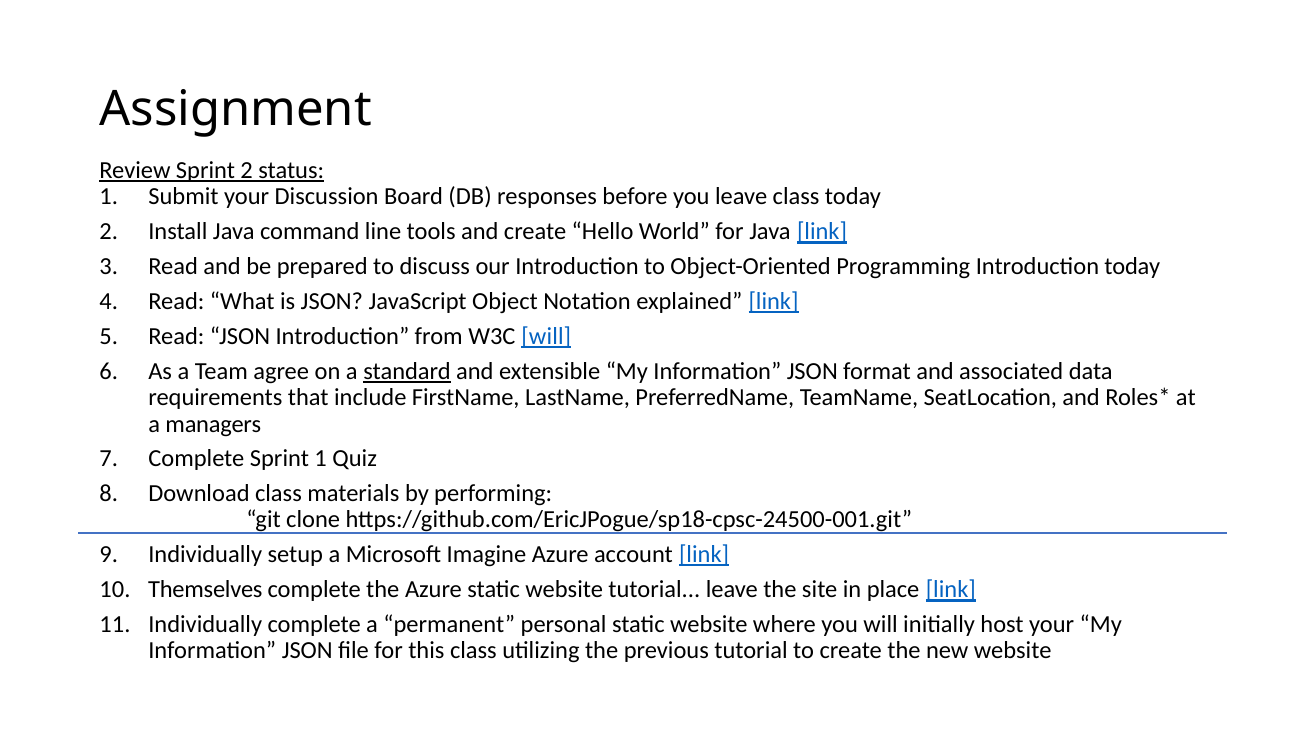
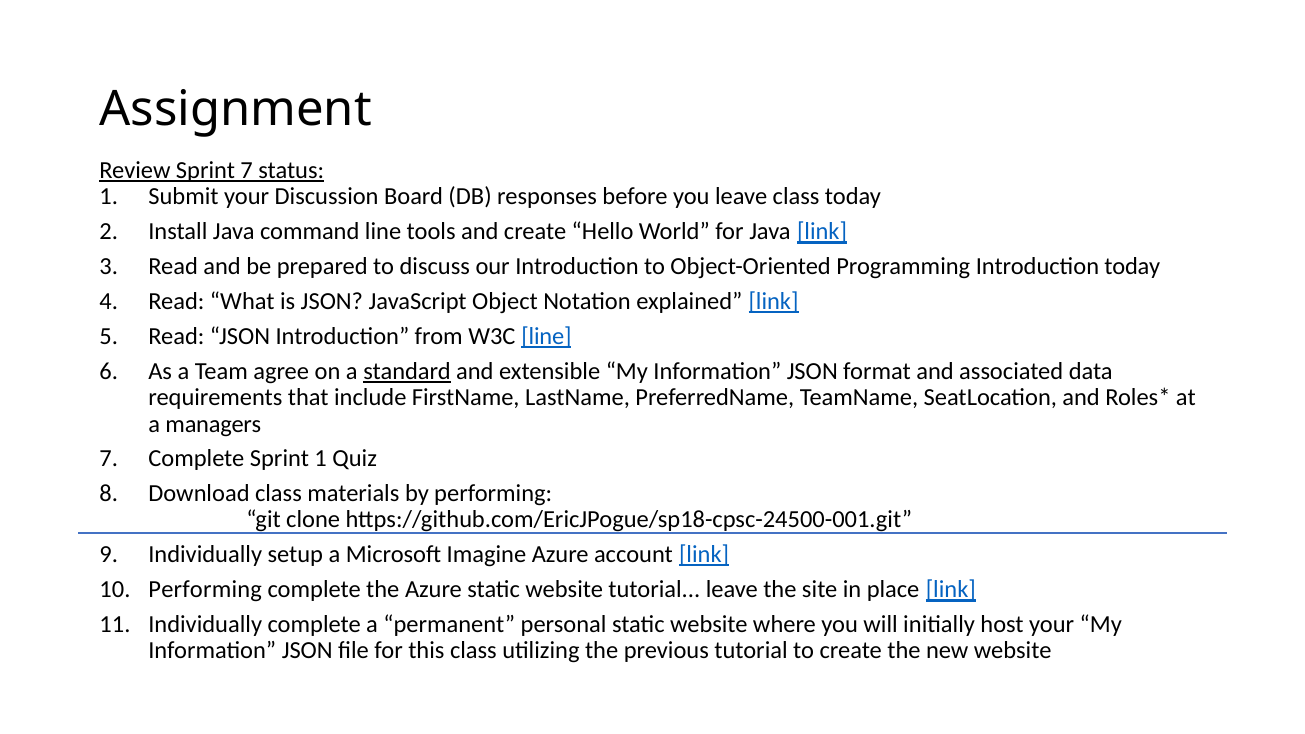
Sprint 2: 2 -> 7
W3C will: will -> line
Themselves at (205, 590): Themselves -> Performing
